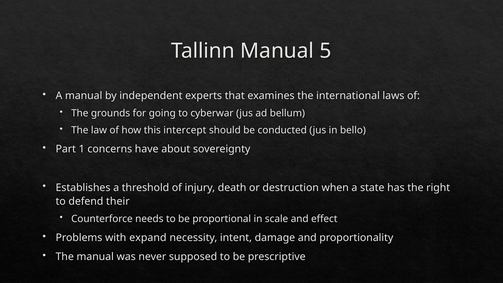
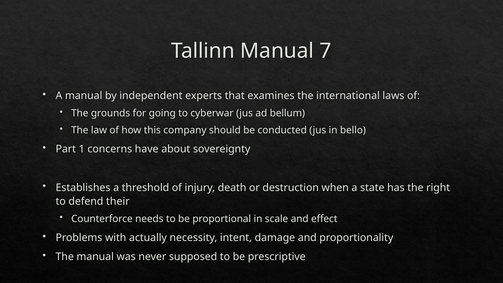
5: 5 -> 7
intercept: intercept -> company
expand: expand -> actually
